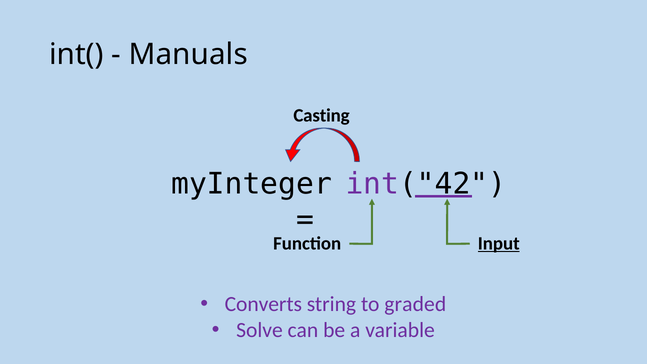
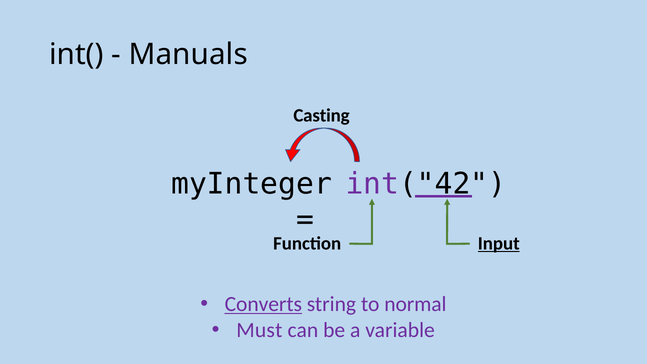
Converts underline: none -> present
graded: graded -> normal
Solve: Solve -> Must
